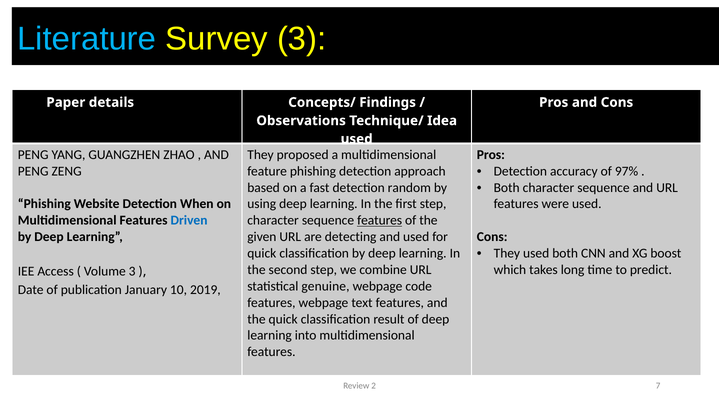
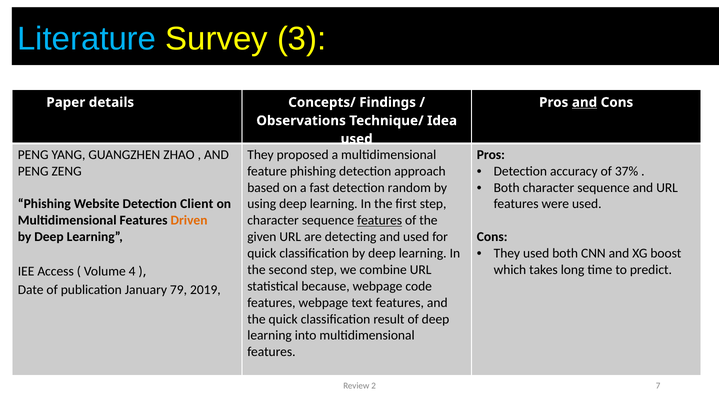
and at (585, 102) underline: none -> present
97%: 97% -> 37%
When: When -> Client
Driven colour: blue -> orange
Volume 3: 3 -> 4
genuine: genuine -> because
10: 10 -> 79
